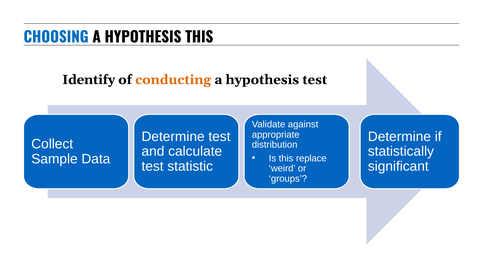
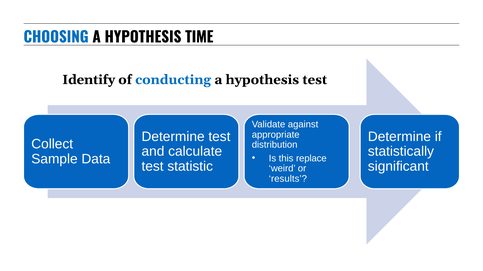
HYPOTHESIS THIS: THIS -> TIME
conducting colour: orange -> blue
groups: groups -> results
